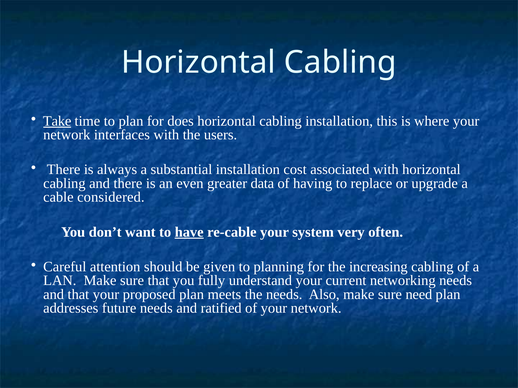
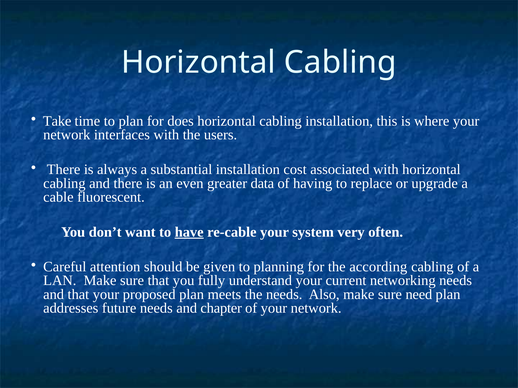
Take underline: present -> none
considered: considered -> fluorescent
increasing: increasing -> according
ratified: ratified -> chapter
